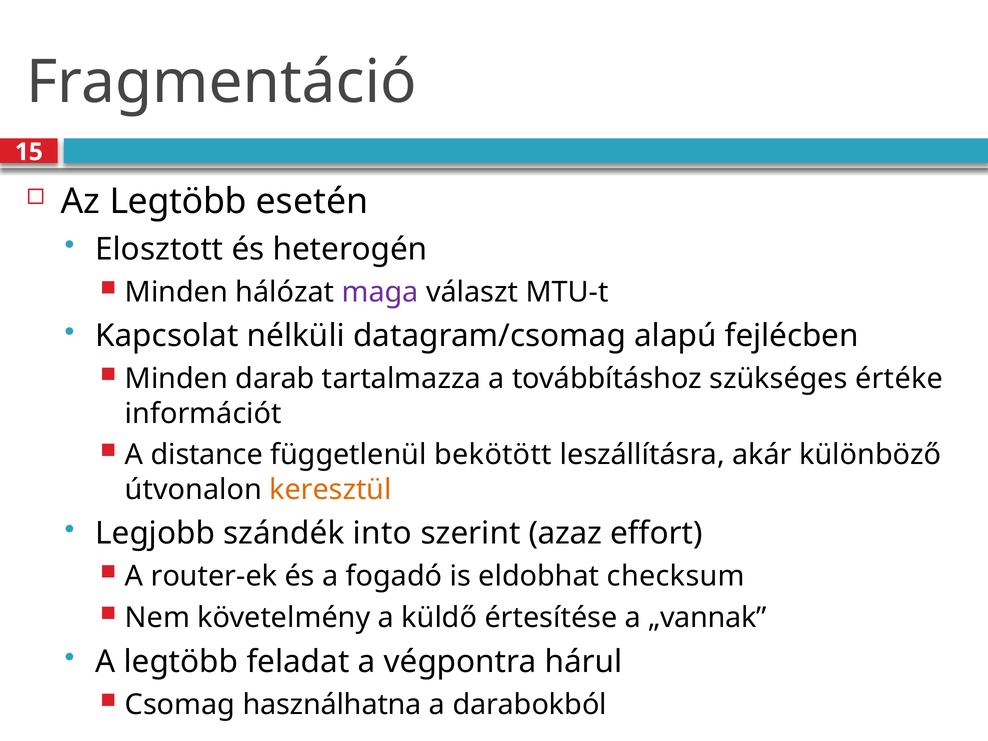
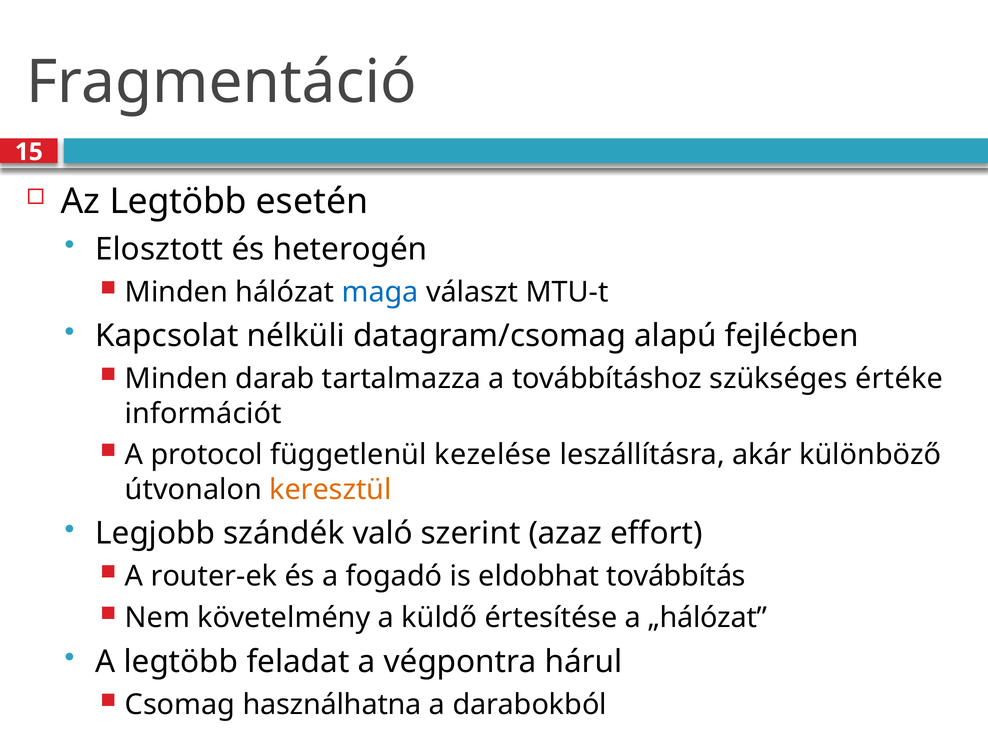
maga colour: purple -> blue
distance: distance -> protocol
bekötött: bekötött -> kezelése
into: into -> való
checksum: checksum -> továbbítás
„vannak: „vannak -> „hálózat
